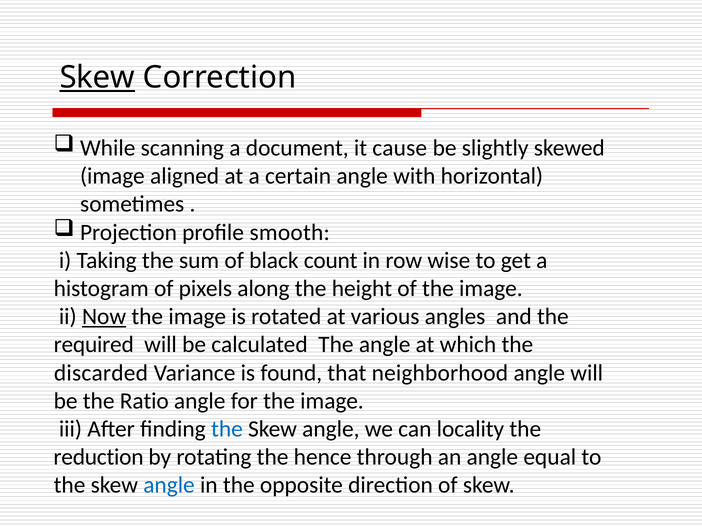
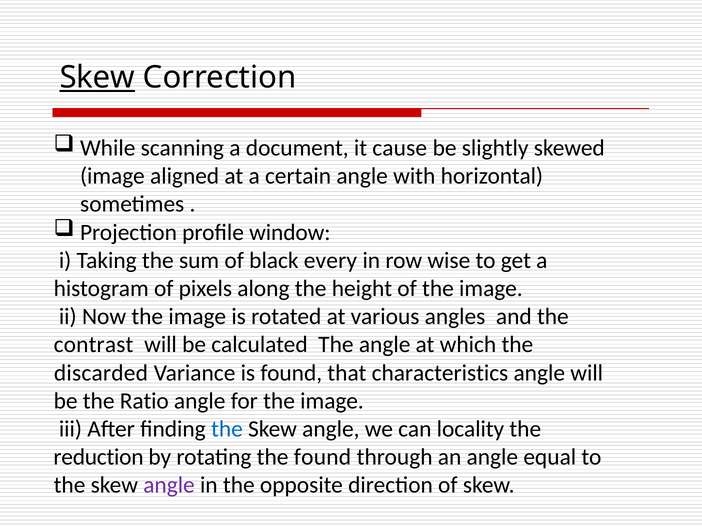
smooth: smooth -> window
count: count -> every
Now underline: present -> none
required: required -> contrast
neighborhood: neighborhood -> characteristics
the hence: hence -> found
angle at (169, 485) colour: blue -> purple
